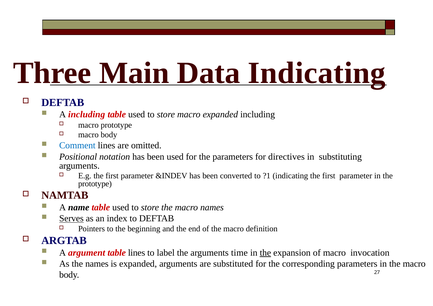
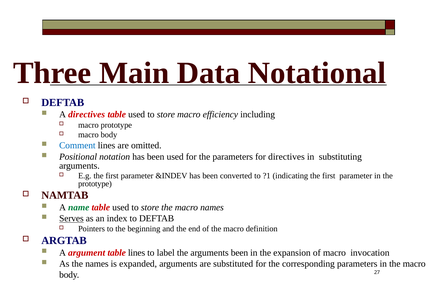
Data Indicating: Indicating -> Notational
A including: including -> directives
macro expanded: expanded -> efficiency
name colour: black -> green
arguments time: time -> been
the at (265, 253) underline: present -> none
